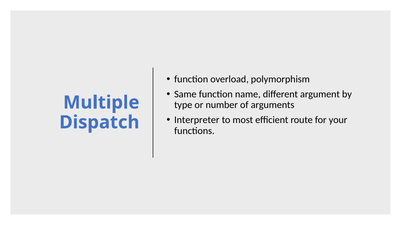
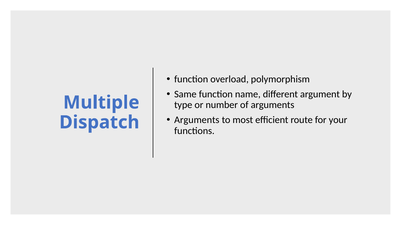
Interpreter at (197, 120): Interpreter -> Arguments
